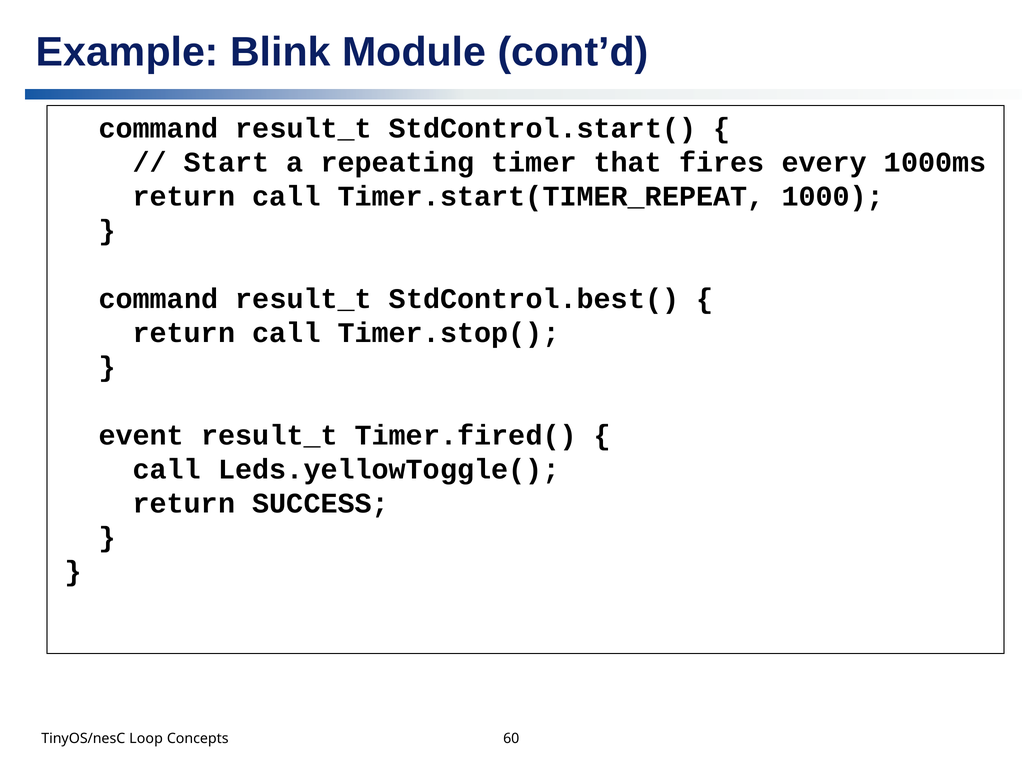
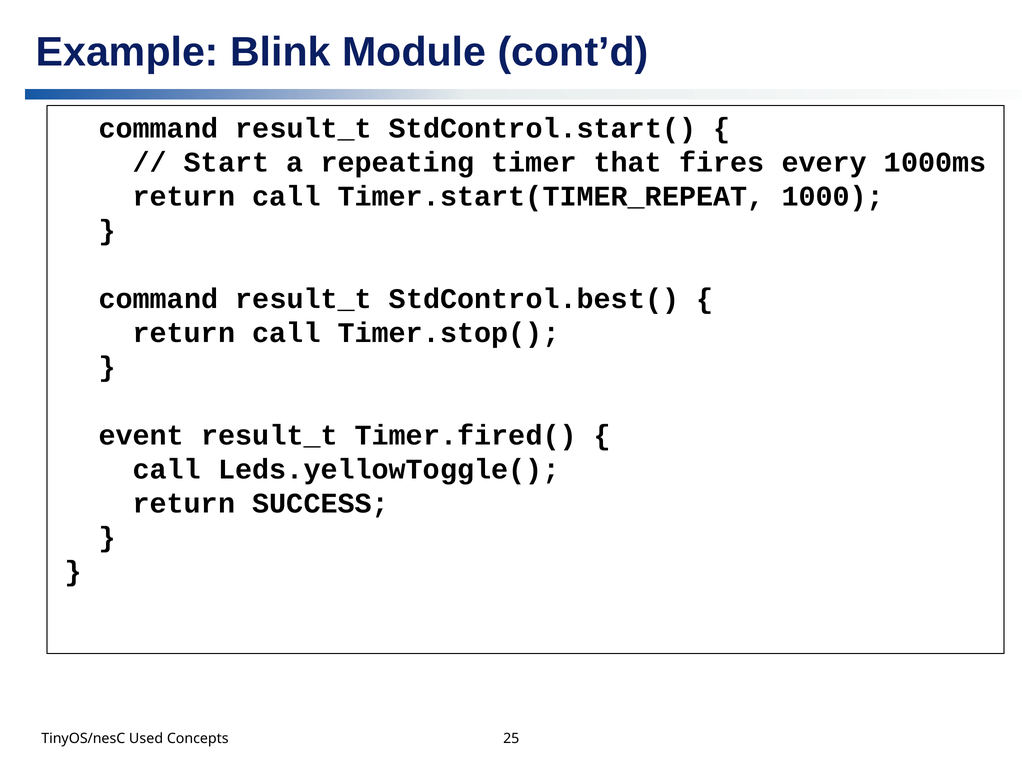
Loop: Loop -> Used
60: 60 -> 25
